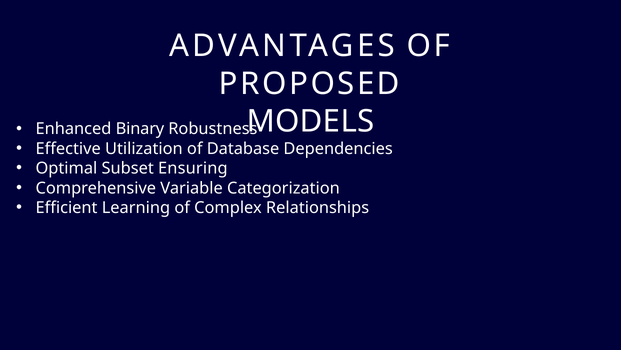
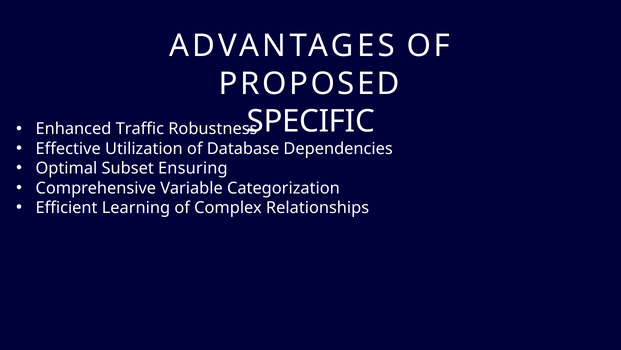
MODELS: MODELS -> SPECIFIC
Binary: Binary -> Traffic
